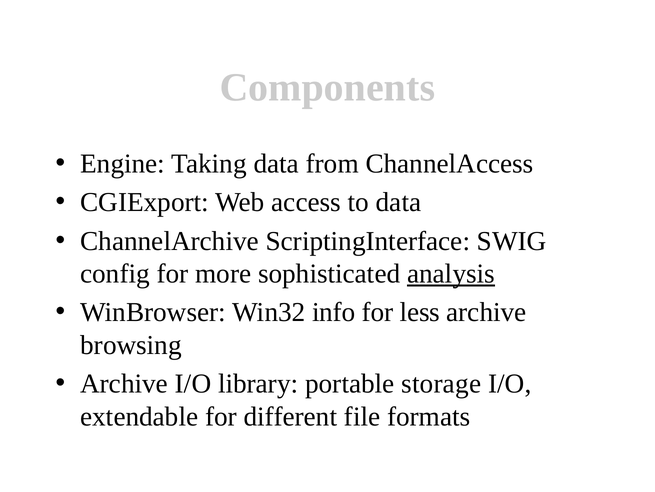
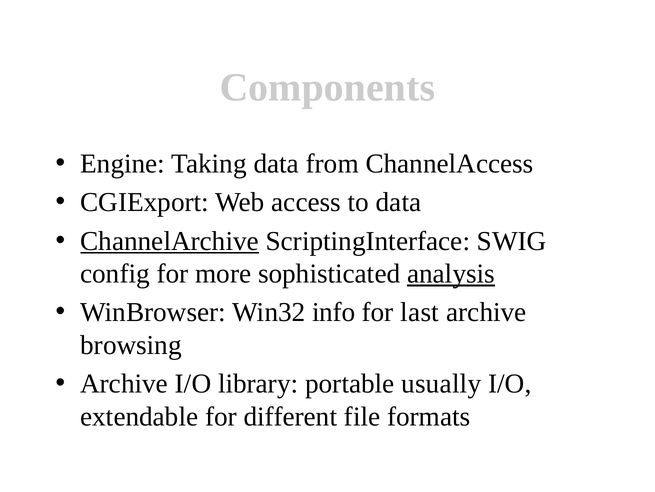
ChannelArchive underline: none -> present
less: less -> last
storage: storage -> usually
